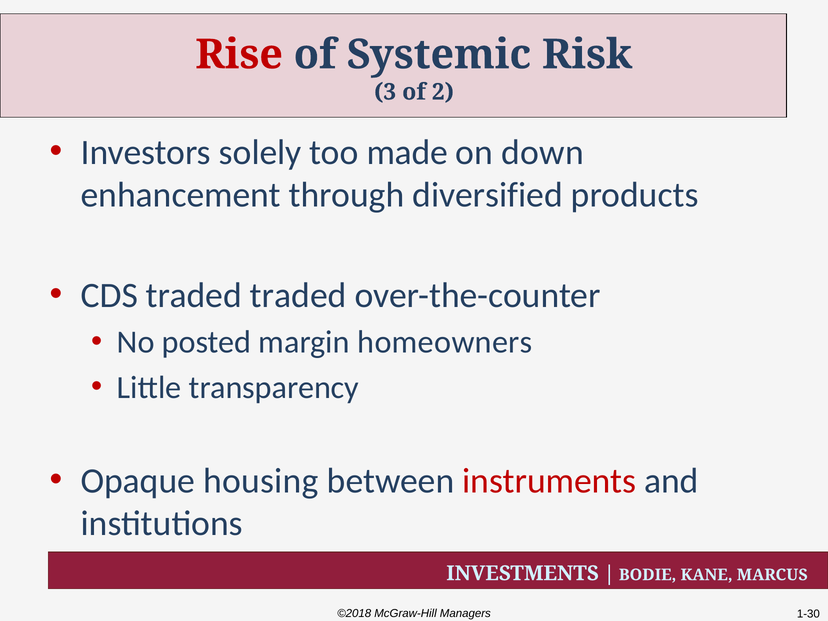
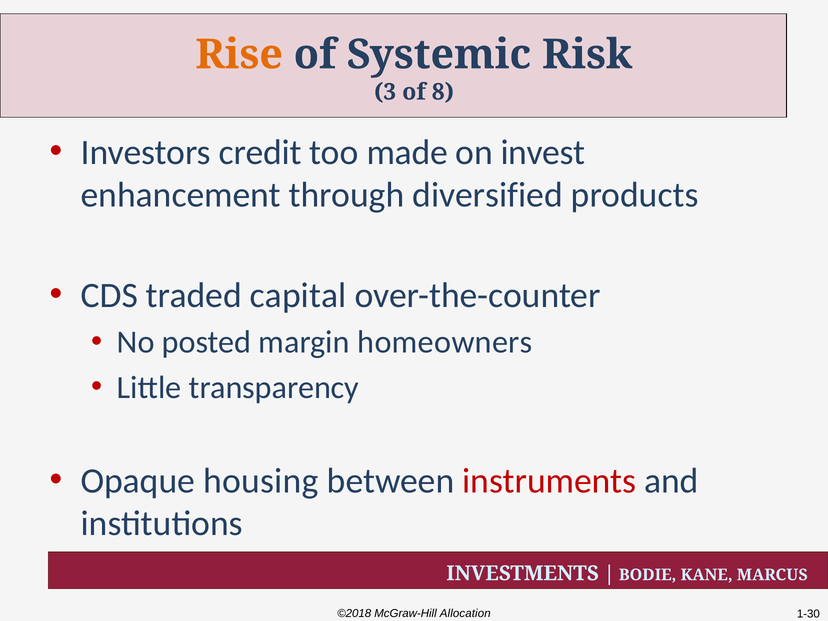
Rise colour: red -> orange
2: 2 -> 8
solely: solely -> credit
down: down -> invest
traded traded: traded -> capital
Managers: Managers -> Allocation
